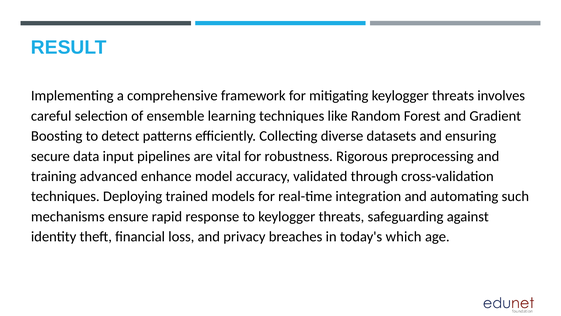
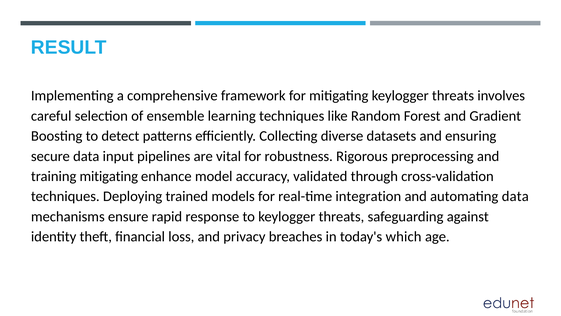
training advanced: advanced -> mitigating
automating such: such -> data
